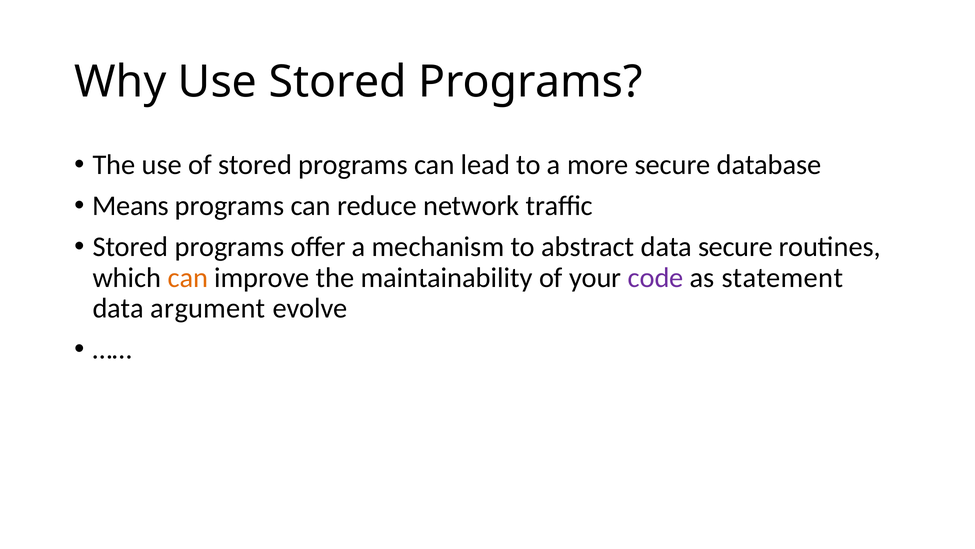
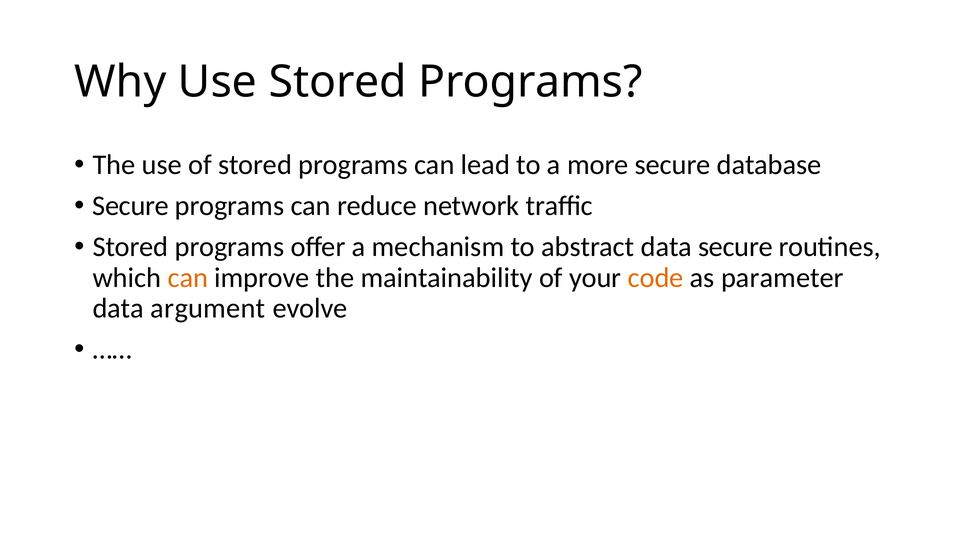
Means at (131, 206): Means -> Secure
code colour: purple -> orange
statement: statement -> parameter
